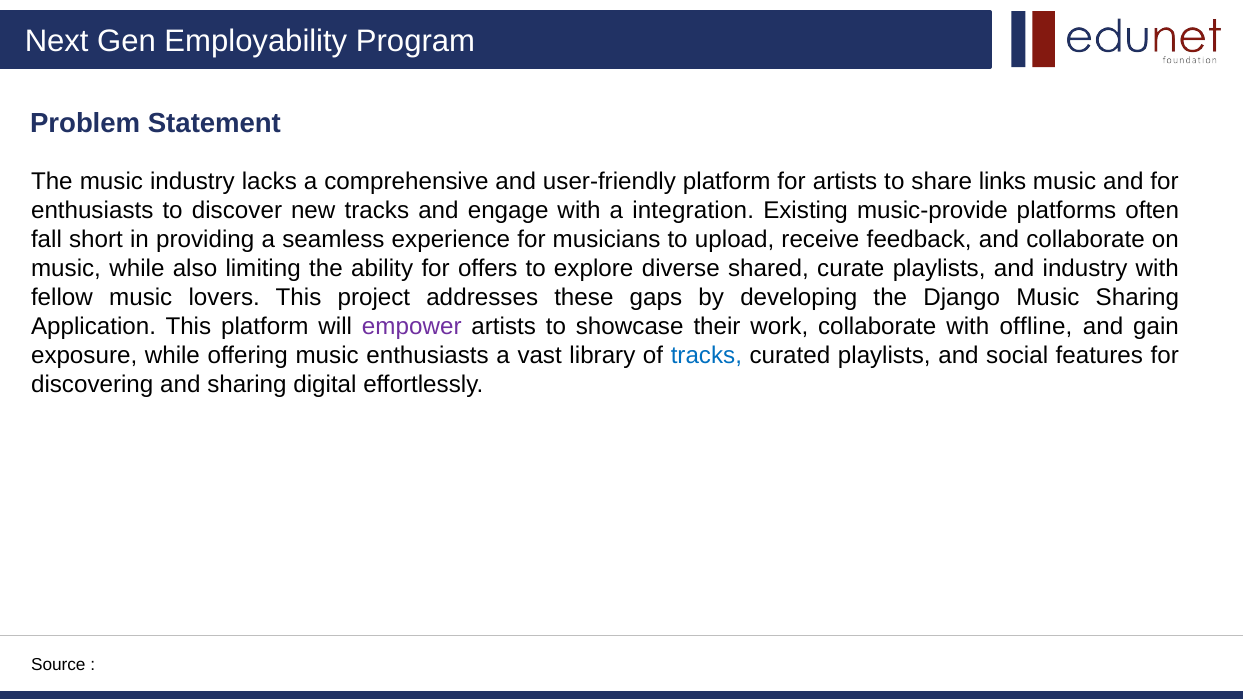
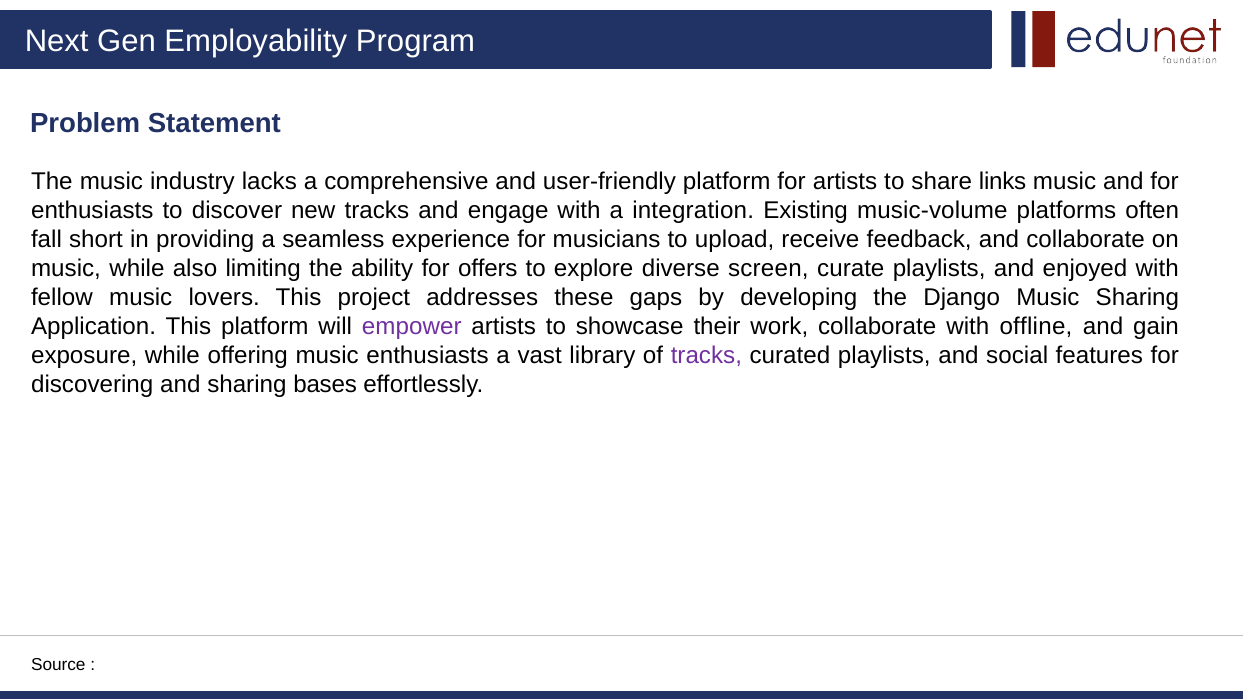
music-provide: music-provide -> music-volume
shared: shared -> screen
and industry: industry -> enjoyed
tracks at (706, 356) colour: blue -> purple
digital: digital -> bases
